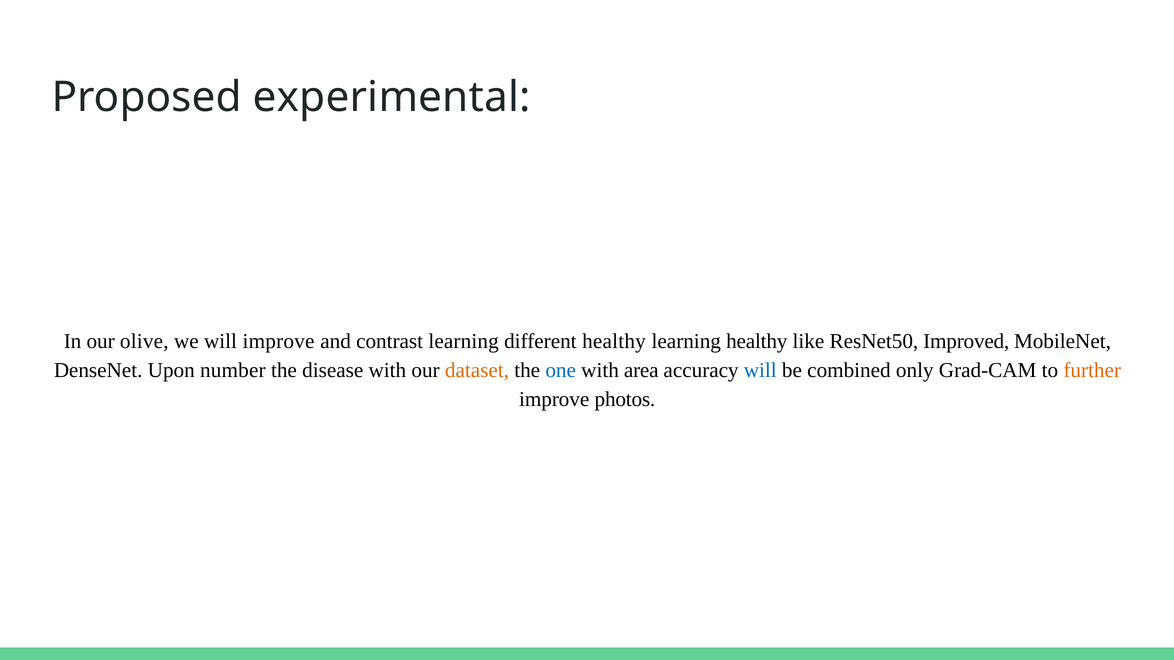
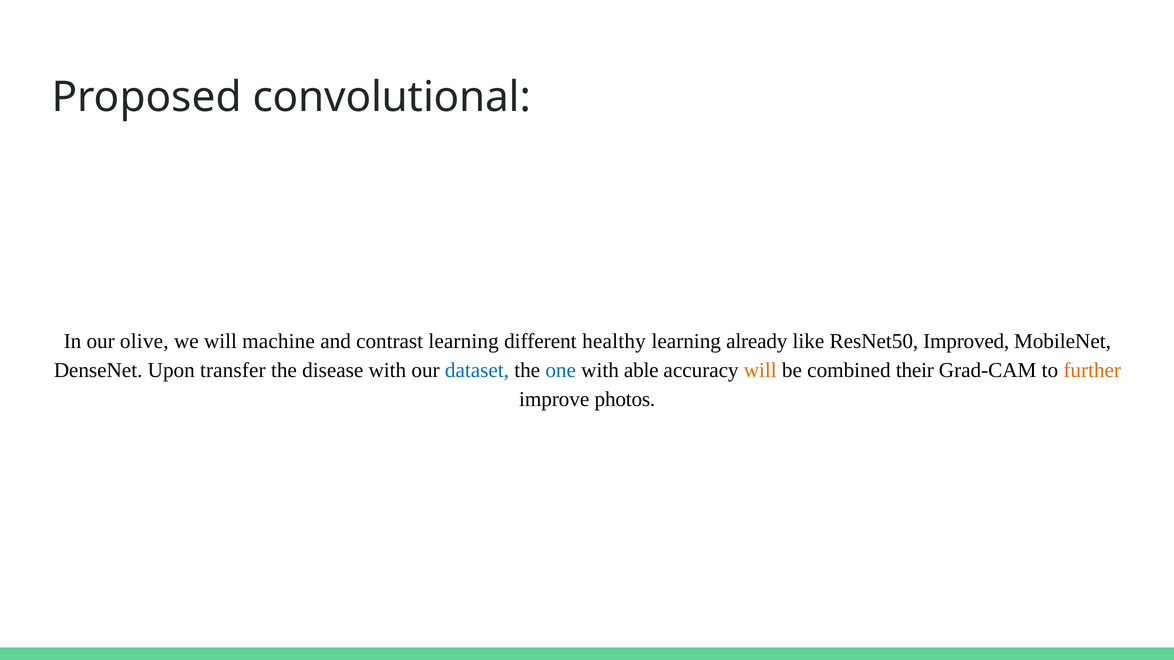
experimental: experimental -> convolutional
will improve: improve -> machine
learning healthy: healthy -> already
number: number -> transfer
dataset colour: orange -> blue
area: area -> able
will at (760, 371) colour: blue -> orange
only: only -> their
